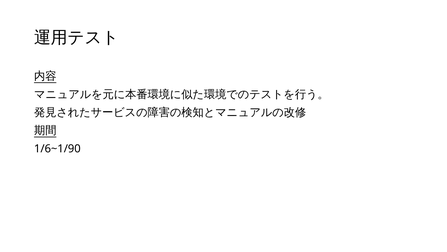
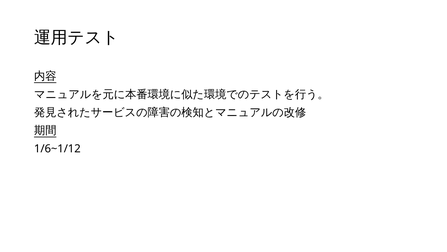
1/6~1/90: 1/6~1/90 -> 1/6~1/12
